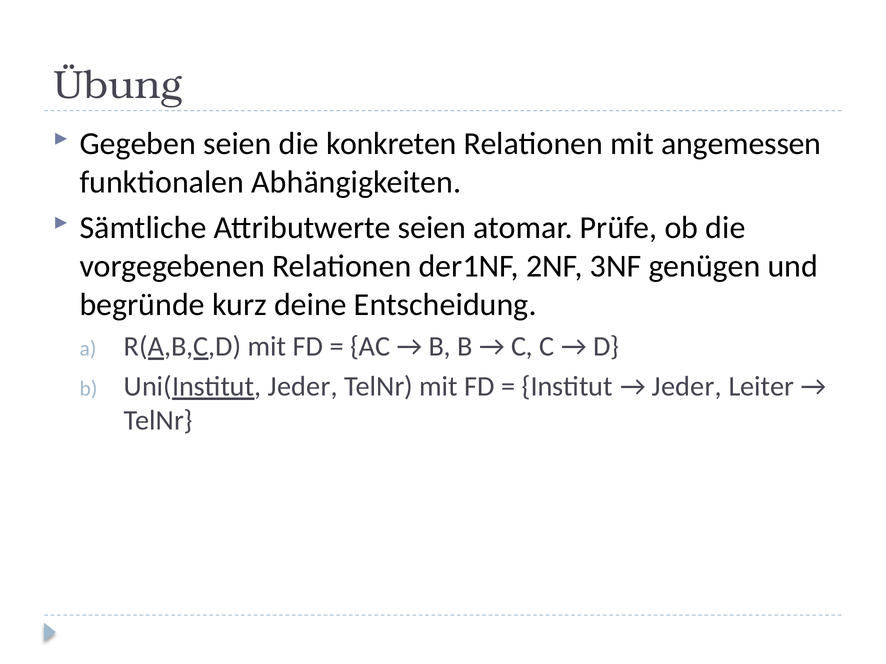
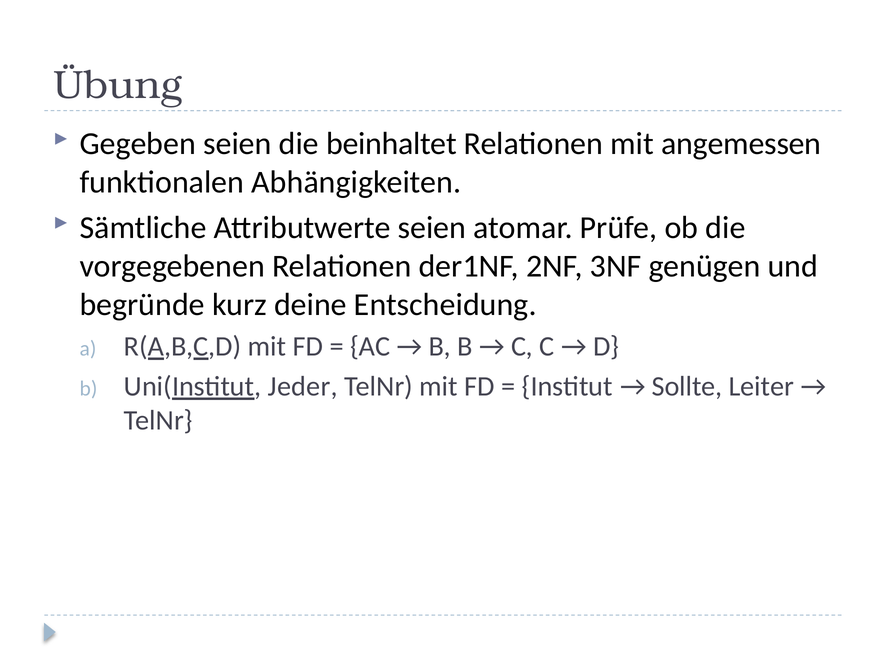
konkreten: konkreten -> beinhaltet
Jeder at (687, 387): Jeder -> Sollte
